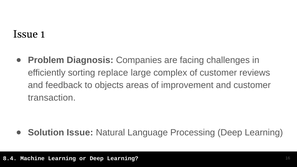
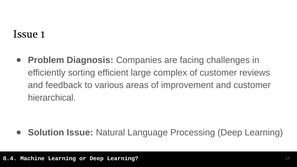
replace: replace -> efficient
objects: objects -> various
transaction: transaction -> hierarchical
